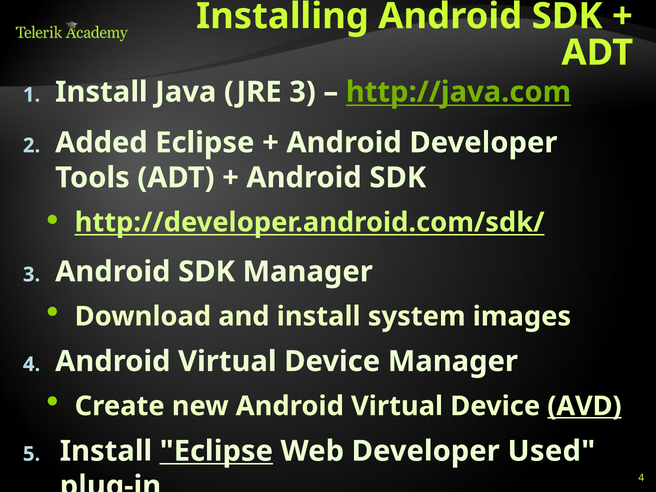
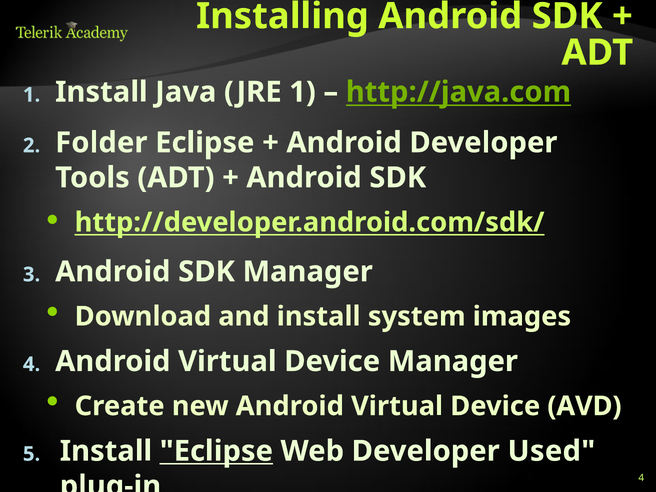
JRE 3: 3 -> 1
Added: Added -> Folder
AVD underline: present -> none
